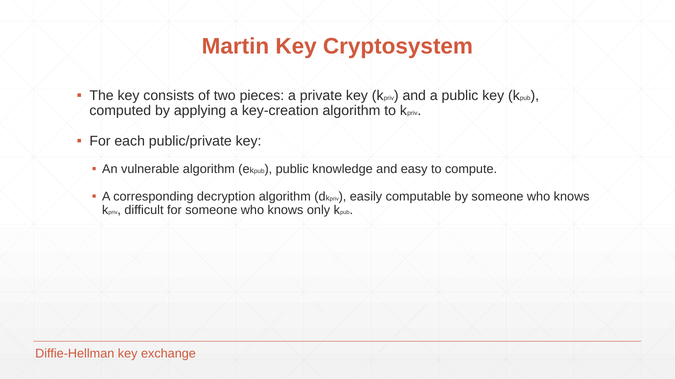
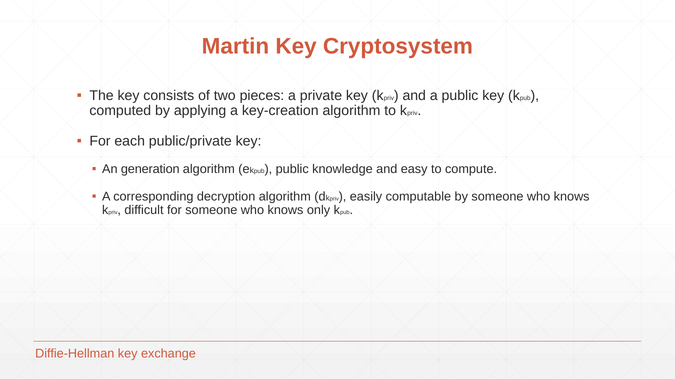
vulnerable: vulnerable -> generation
